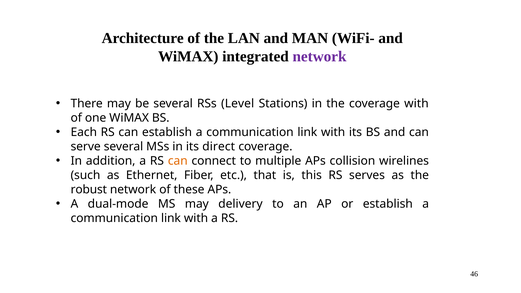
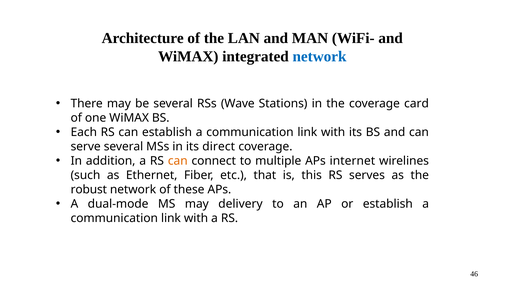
network at (320, 56) colour: purple -> blue
Level: Level -> Wave
coverage with: with -> card
collision: collision -> internet
